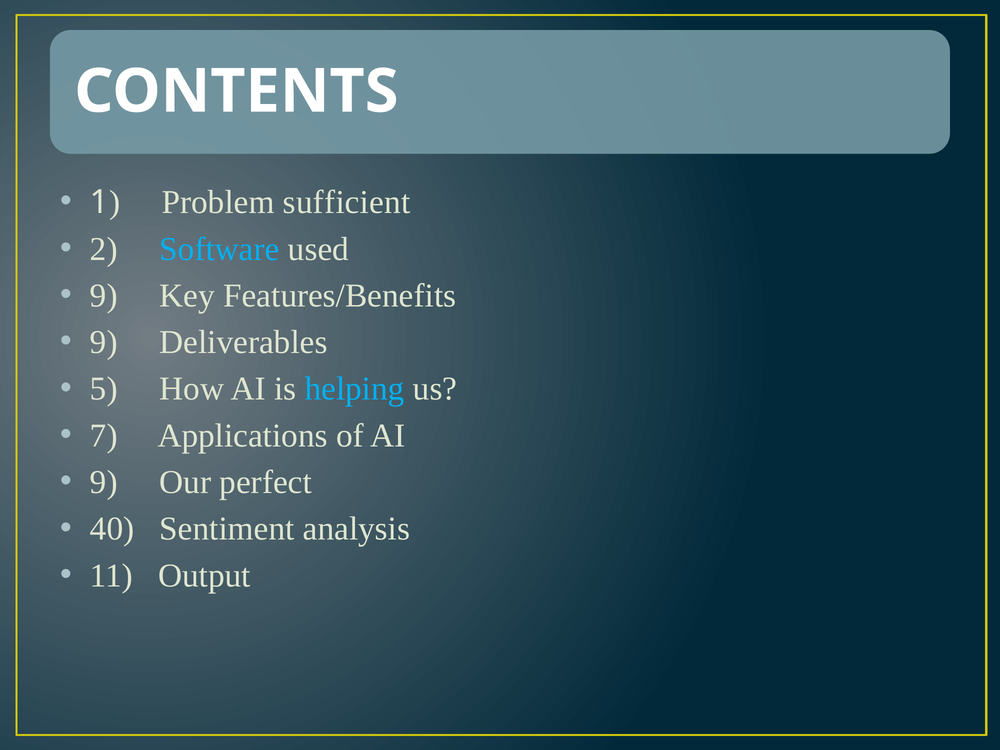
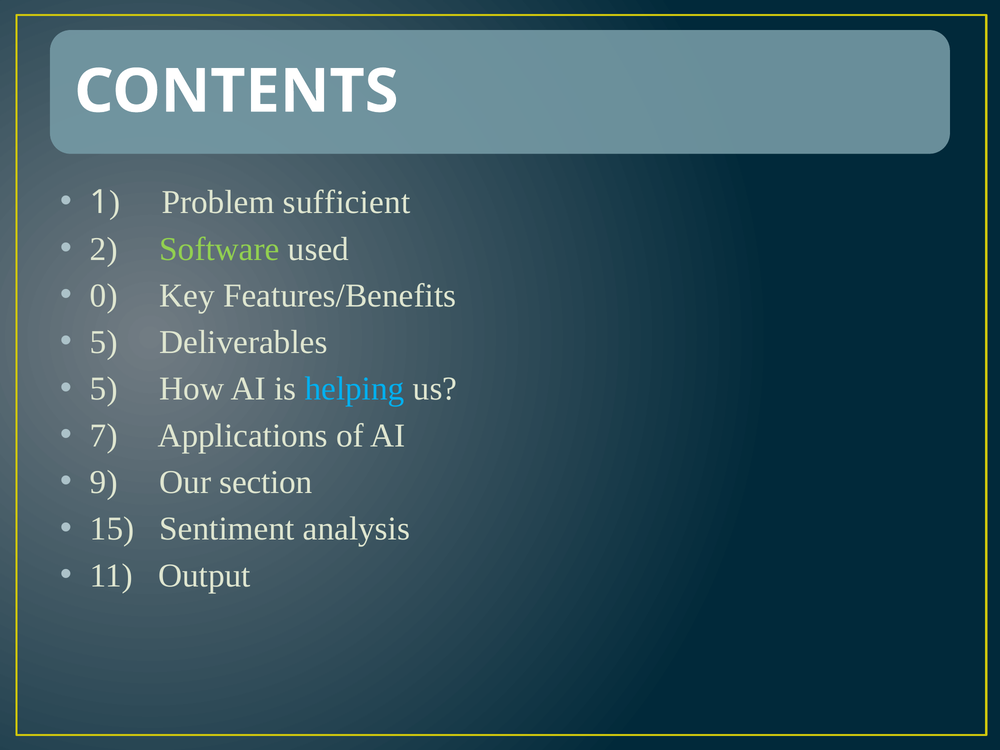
Software colour: light blue -> light green
9 at (104, 296): 9 -> 0
9 at (104, 342): 9 -> 5
perfect: perfect -> section
40: 40 -> 15
